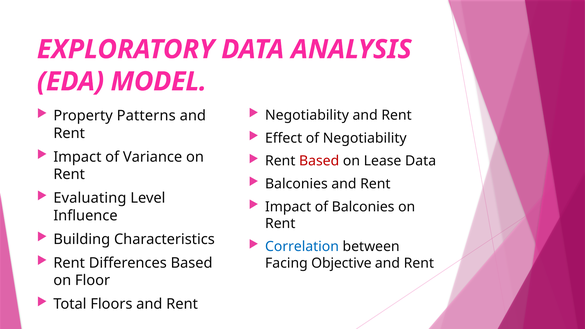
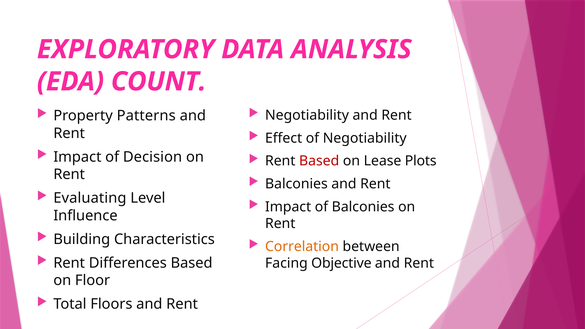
MODEL: MODEL -> COUNT
Variance: Variance -> Decision
Lease Data: Data -> Plots
Correlation colour: blue -> orange
